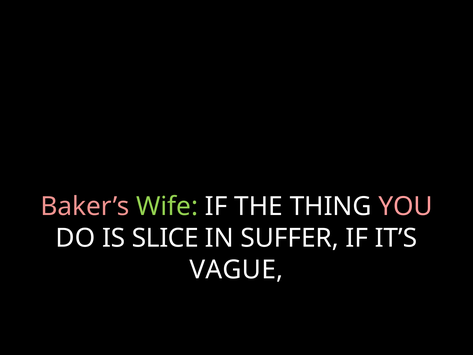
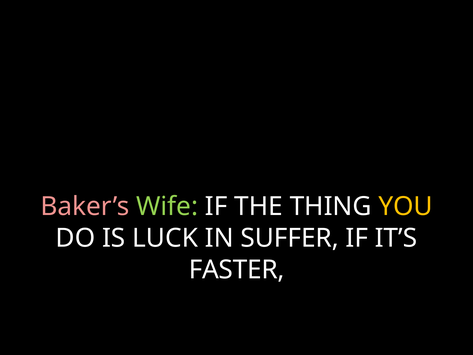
YOU colour: pink -> yellow
SLICE: SLICE -> LUCK
VAGUE: VAGUE -> FASTER
